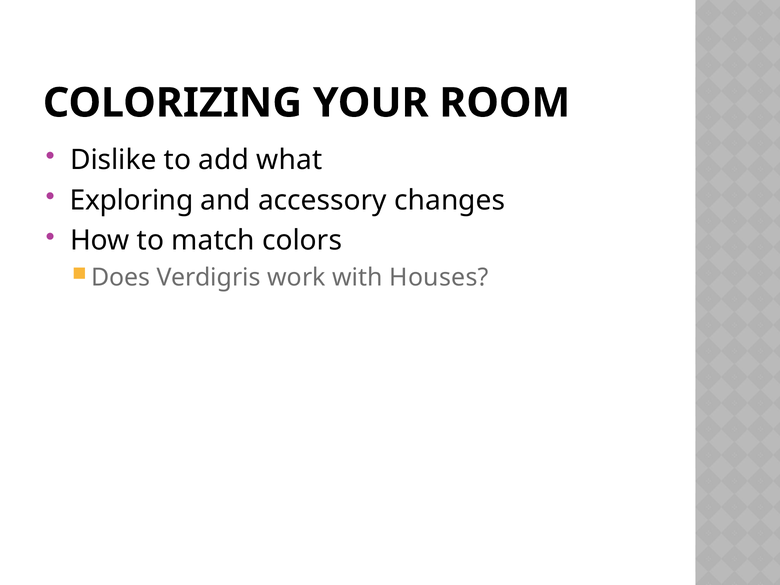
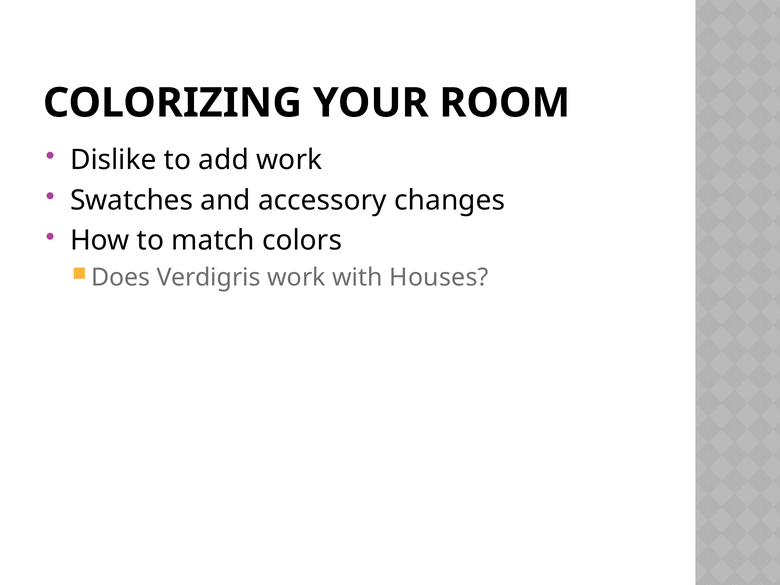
add what: what -> work
Exploring: Exploring -> Swatches
